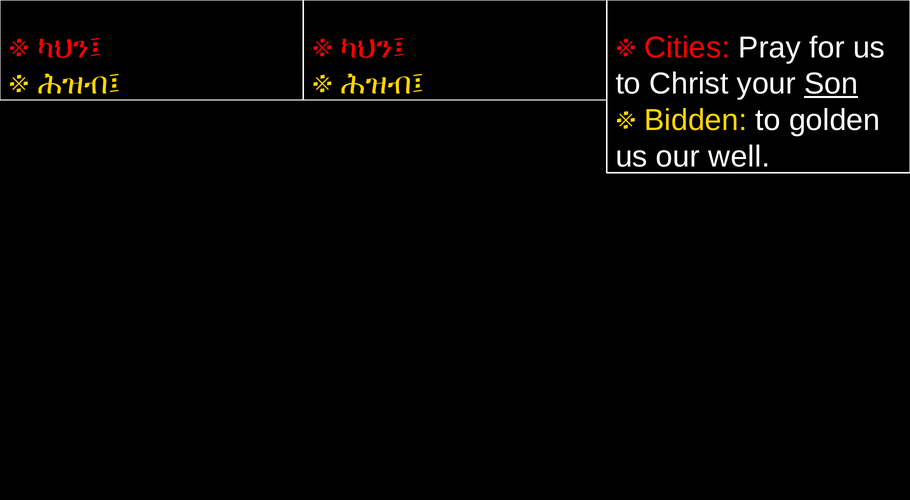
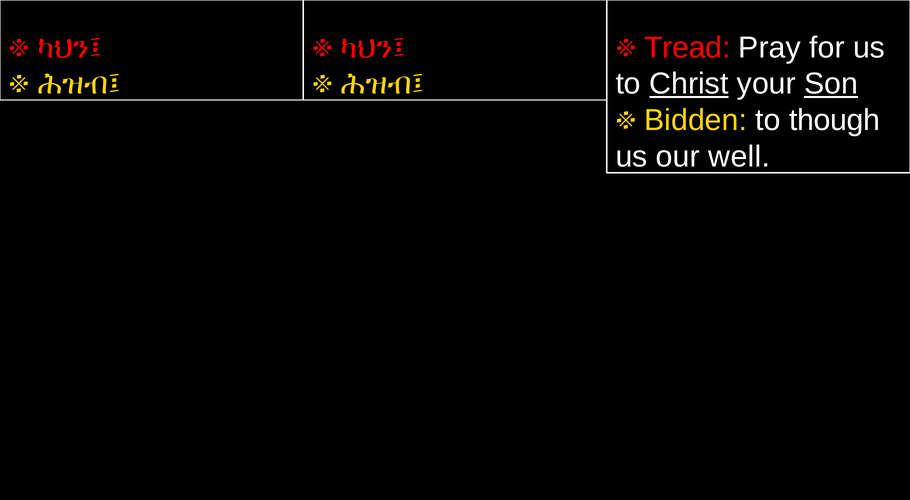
Cities: Cities -> Tread
Christ underline: none -> present
golden: golden -> though
